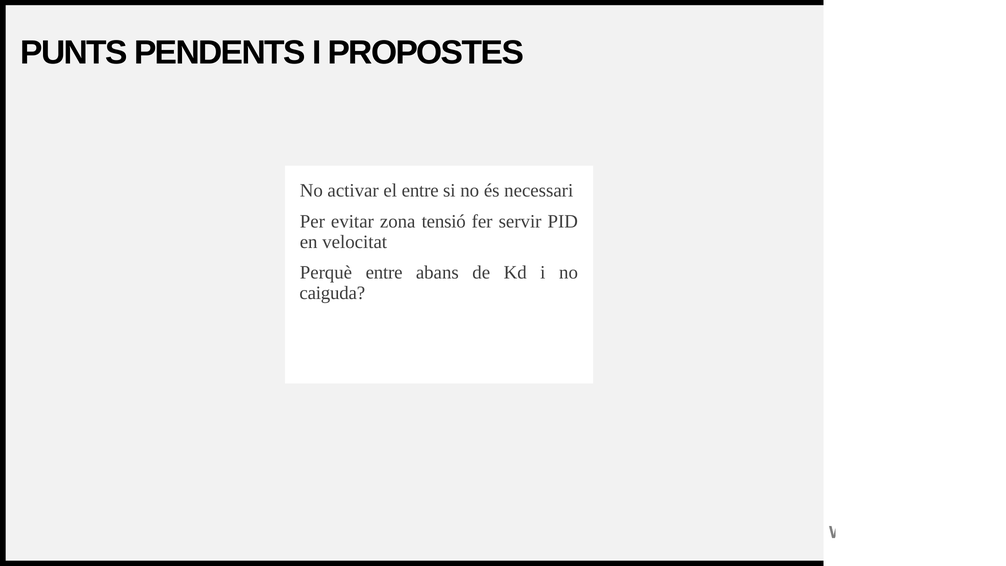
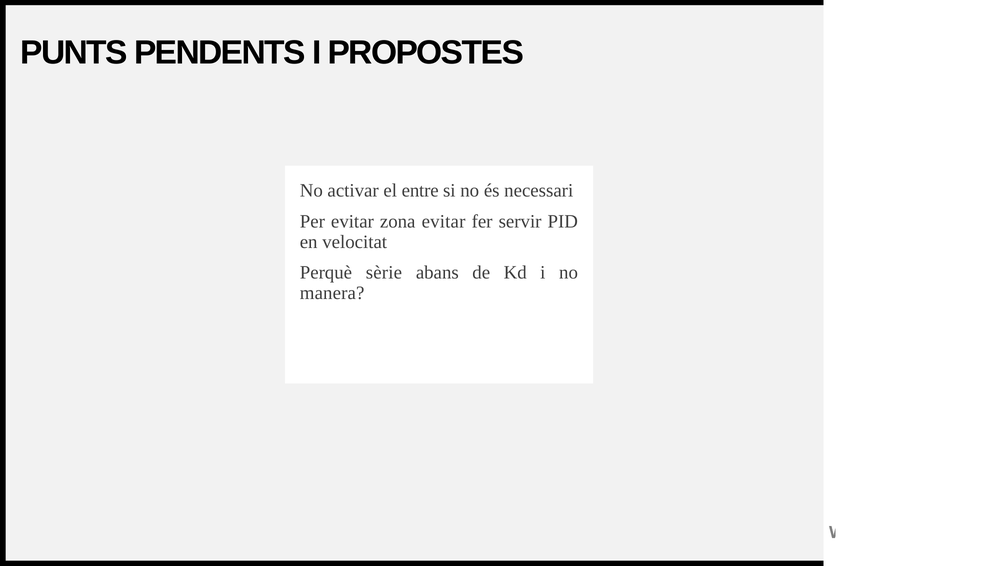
zona tensió: tensió -> evitar
Perquè entre: entre -> sèrie
caiguda: caiguda -> manera
